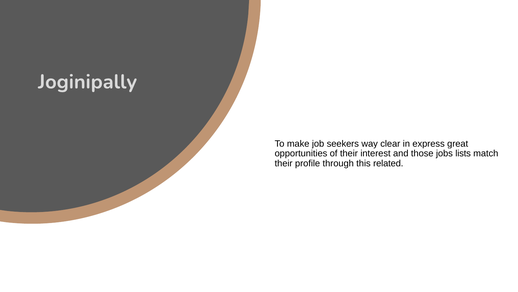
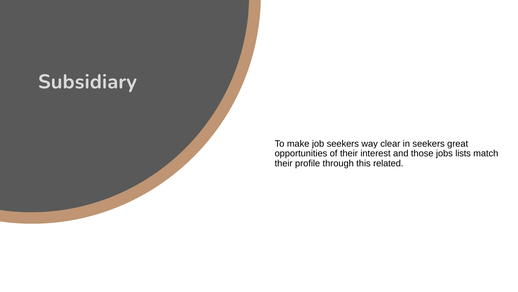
Joginipally: Joginipally -> Subsidiary
in express: express -> seekers
